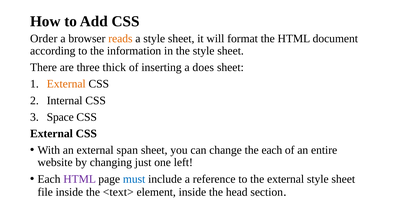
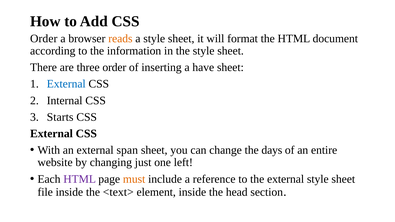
three thick: thick -> order
does: does -> have
External at (66, 84) colour: orange -> blue
Space: Space -> Starts
the each: each -> days
must colour: blue -> orange
